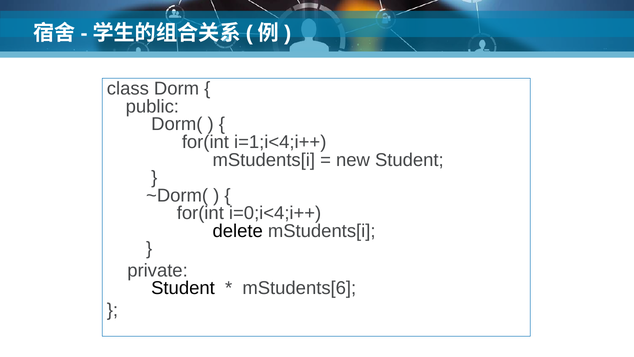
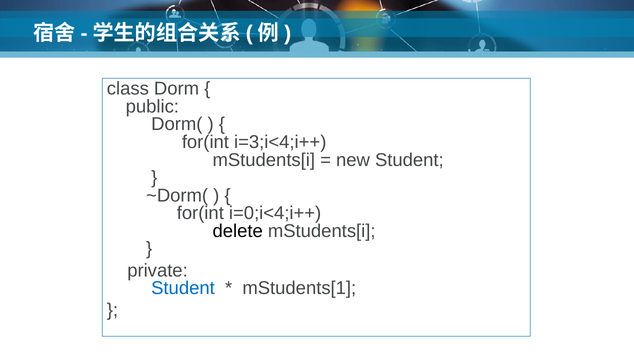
i=1;i<4;i++: i=1;i<4;i++ -> i=3;i<4;i++
Student at (183, 288) colour: black -> blue
mStudents[6: mStudents[6 -> mStudents[1
